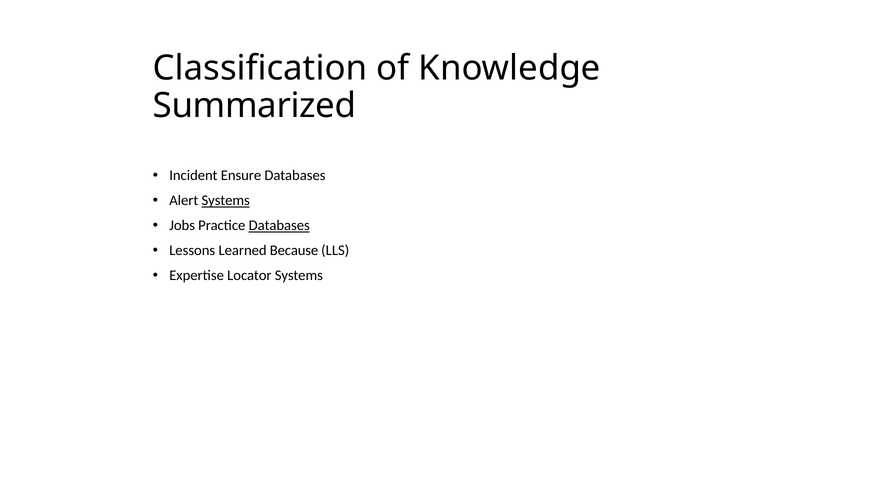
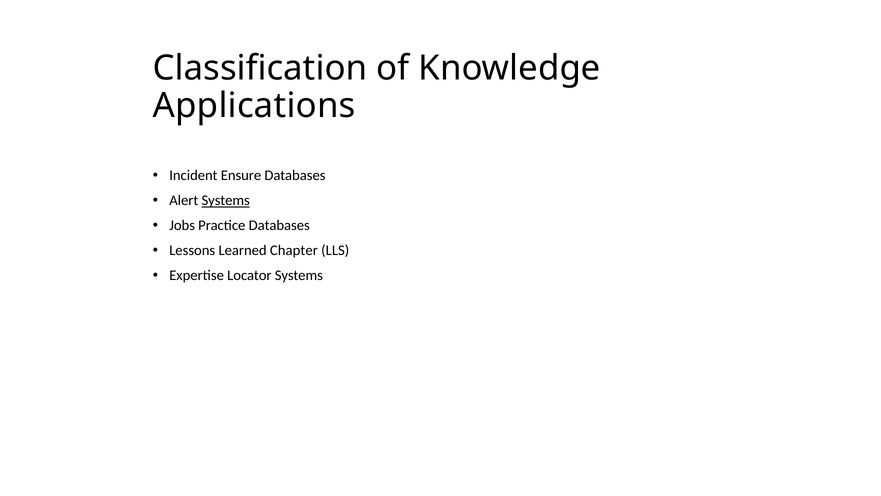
Summarized: Summarized -> Applications
Databases at (279, 225) underline: present -> none
Because: Because -> Chapter
